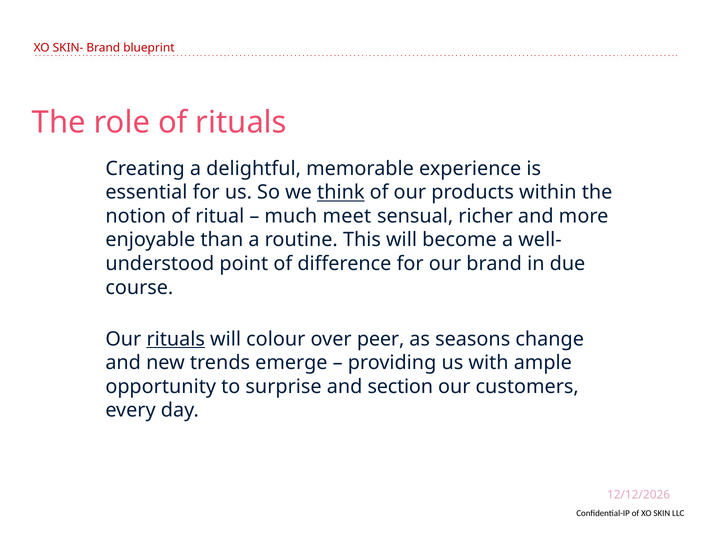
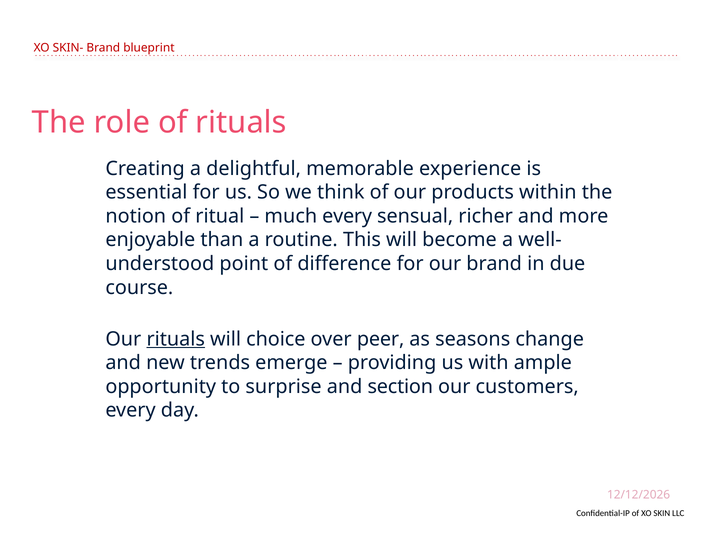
think underline: present -> none
much meet: meet -> every
colour: colour -> choice
